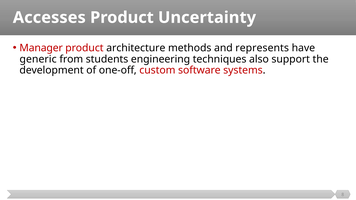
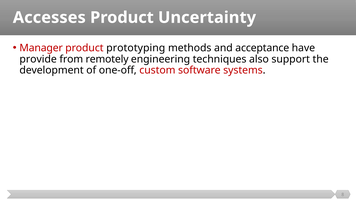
architecture: architecture -> prototyping
represents: represents -> acceptance
generic: generic -> provide
students: students -> remotely
